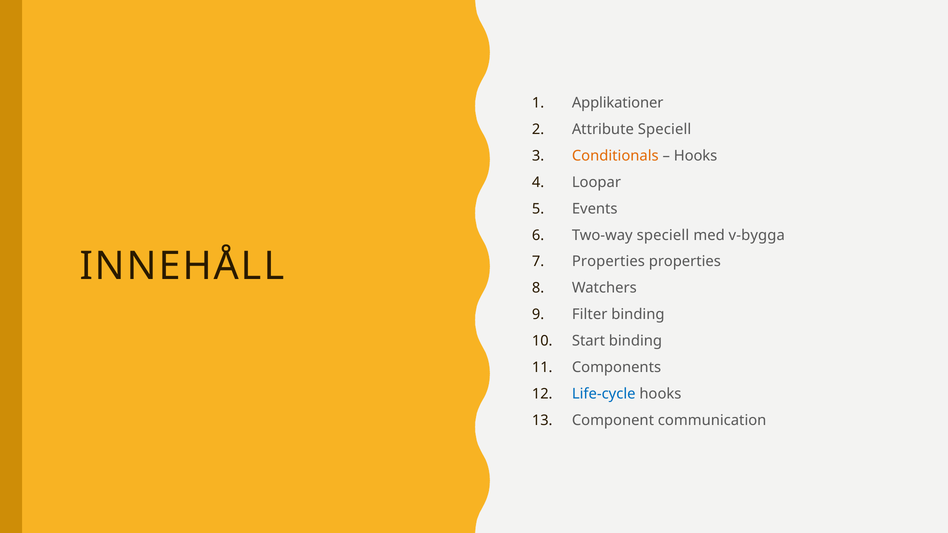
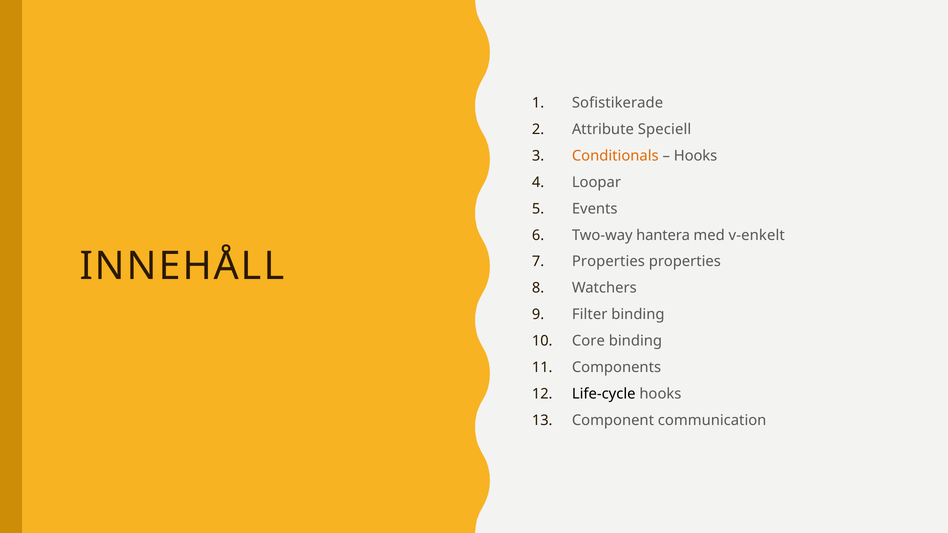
Applikationer: Applikationer -> Sofistikerade
Two-way speciell: speciell -> hantera
v-bygga: v-bygga -> v-enkelt
Start: Start -> Core
Life-cycle colour: blue -> black
